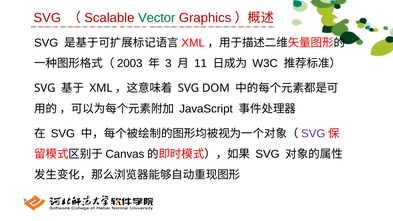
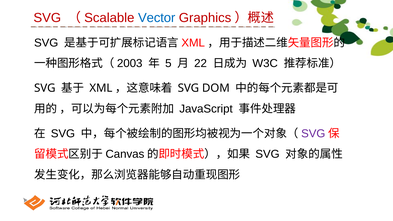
Vector colour: green -> blue
3: 3 -> 5
11: 11 -> 22
